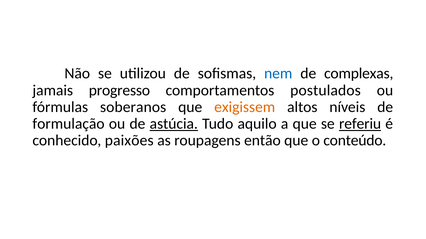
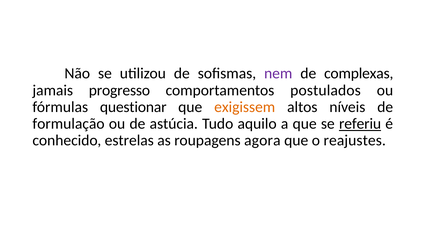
nem colour: blue -> purple
soberanos: soberanos -> questionar
astúcia underline: present -> none
paixões: paixões -> estrelas
então: então -> agora
conteúdo: conteúdo -> reajustes
